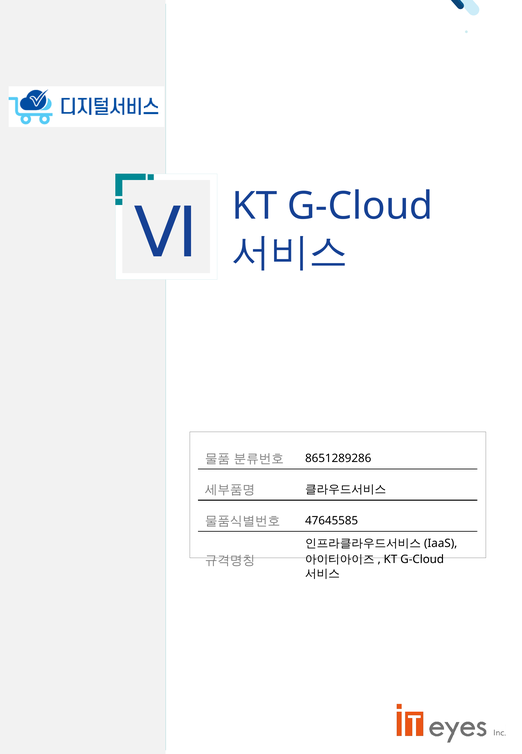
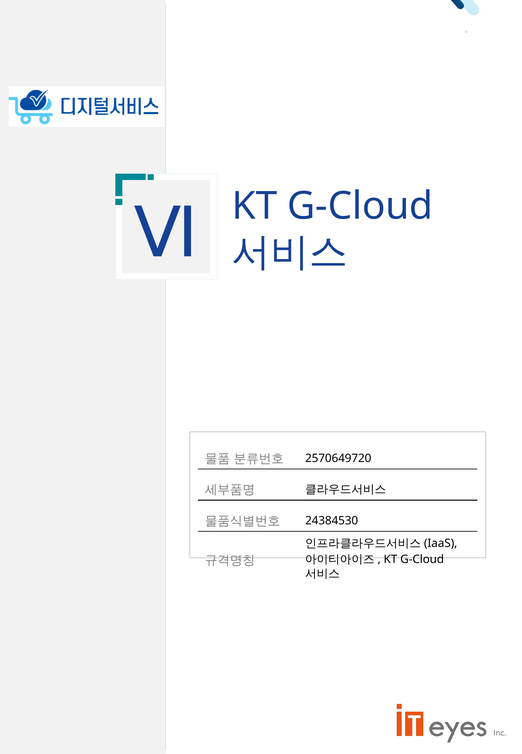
8651289286: 8651289286 -> 2570649720
47645585: 47645585 -> 24384530
